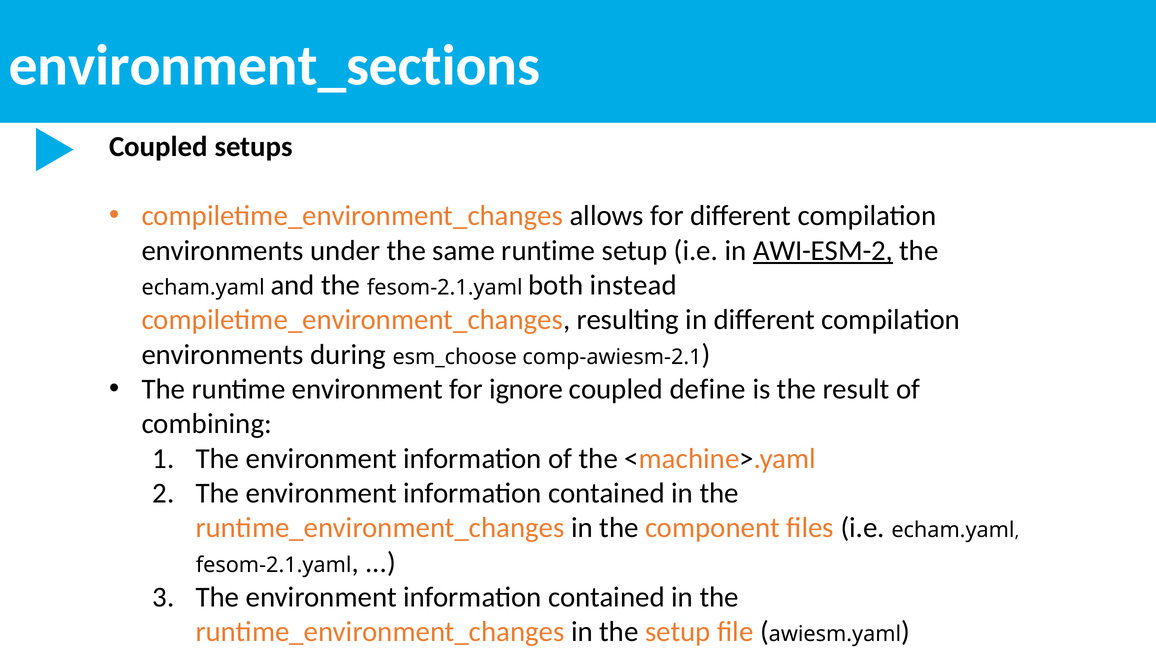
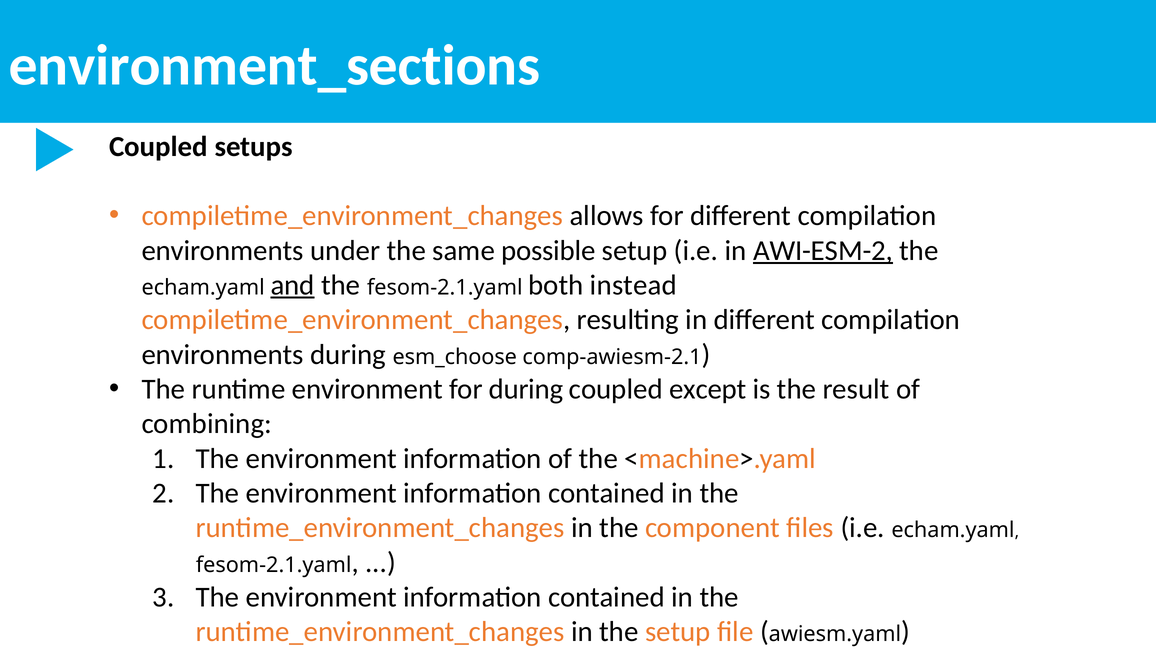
same runtime: runtime -> possible
and underline: none -> present
for ignore: ignore -> during
define: define -> except
